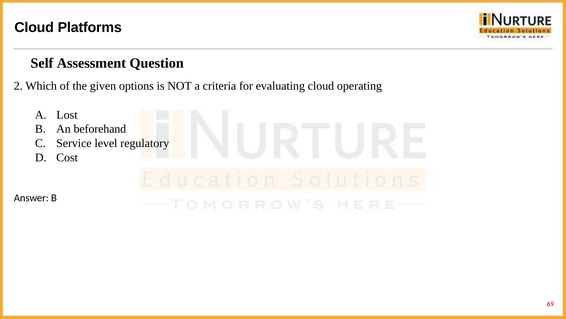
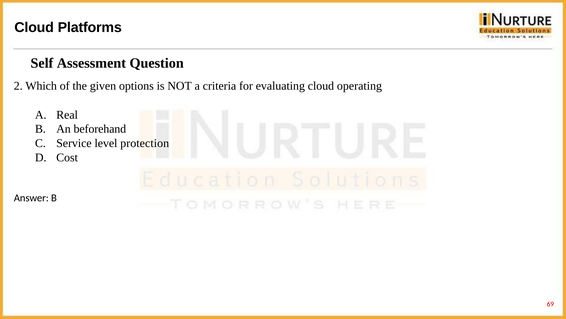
Lost: Lost -> Real
regulatory: regulatory -> protection
